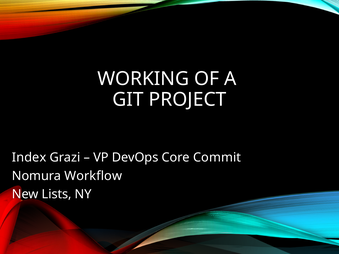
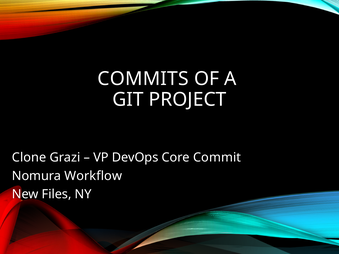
WORKING: WORKING -> COMMITS
Index: Index -> Clone
Lists: Lists -> Files
